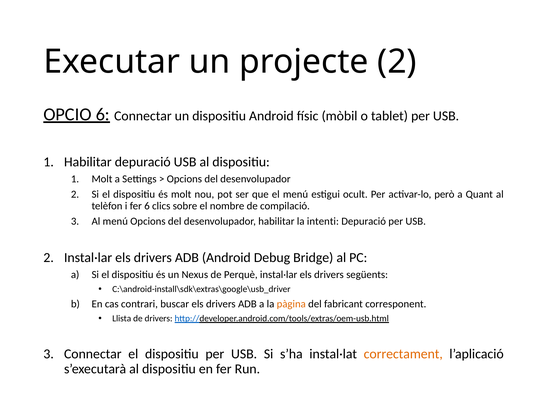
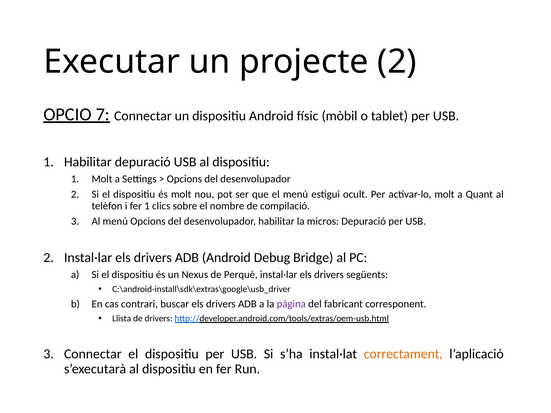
OPCIO 6: 6 -> 7
activar-lo però: però -> molt
fer 6: 6 -> 1
intenti: intenti -> micros
pàgina colour: orange -> purple
